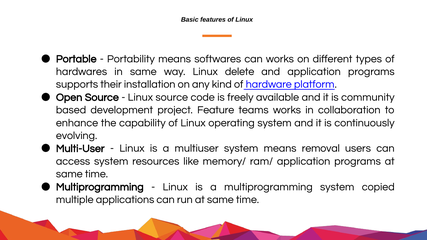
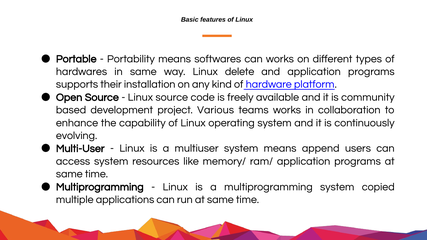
Feature: Feature -> Various
removal: removal -> append
